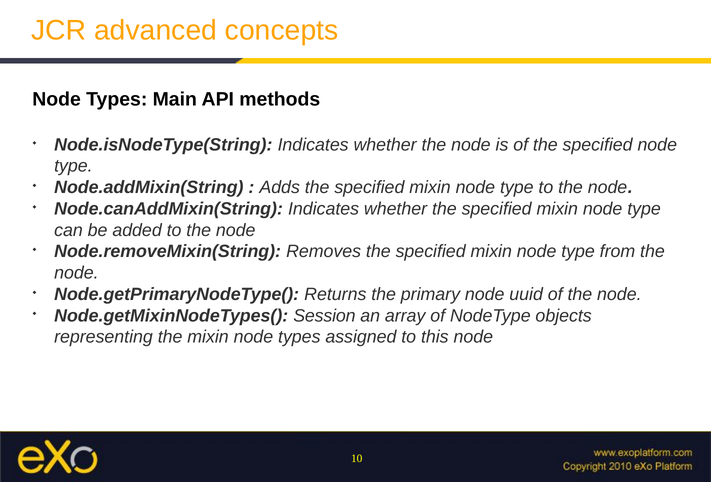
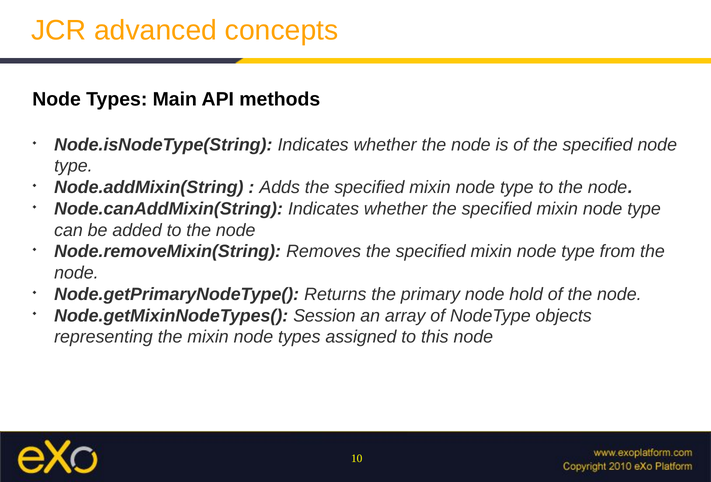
uuid: uuid -> hold
